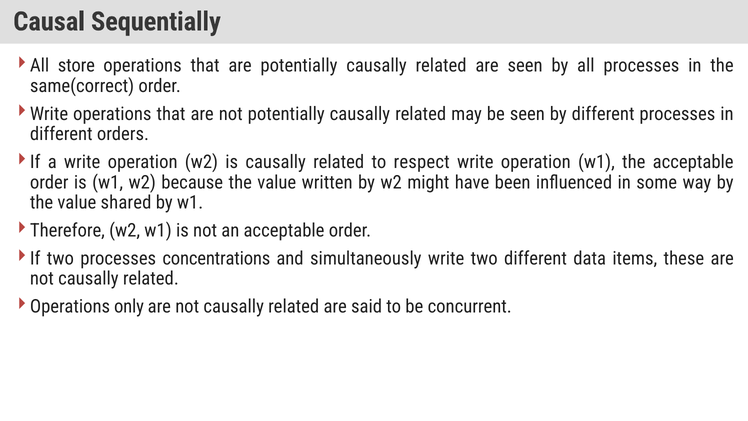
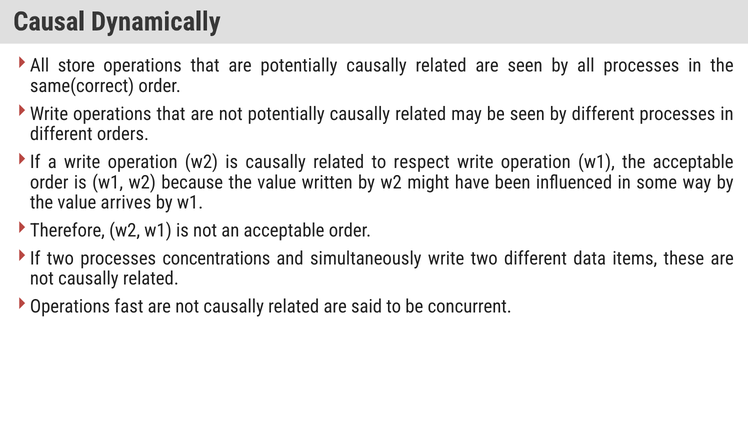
Sequentially: Sequentially -> Dynamically
shared: shared -> arrives
only: only -> fast
